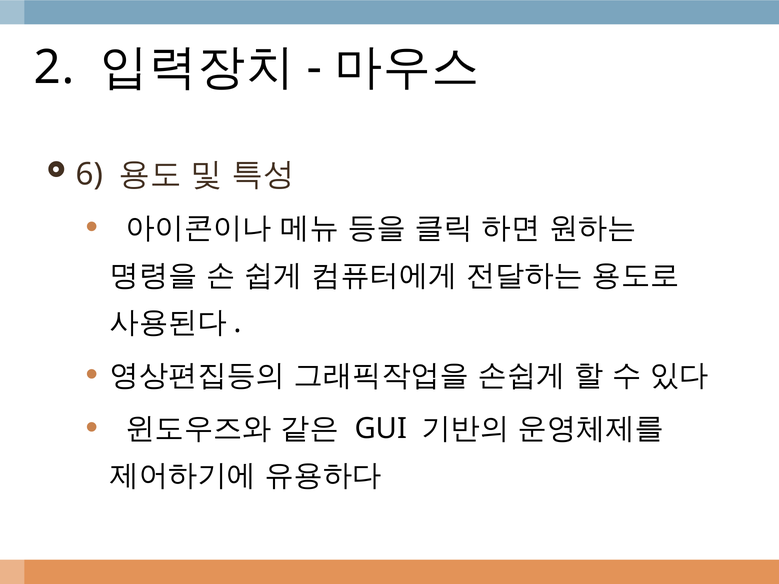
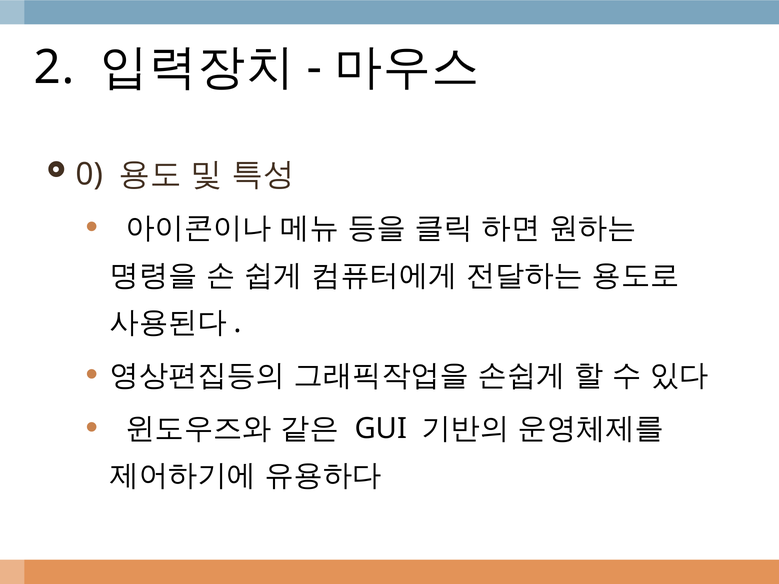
6: 6 -> 0
